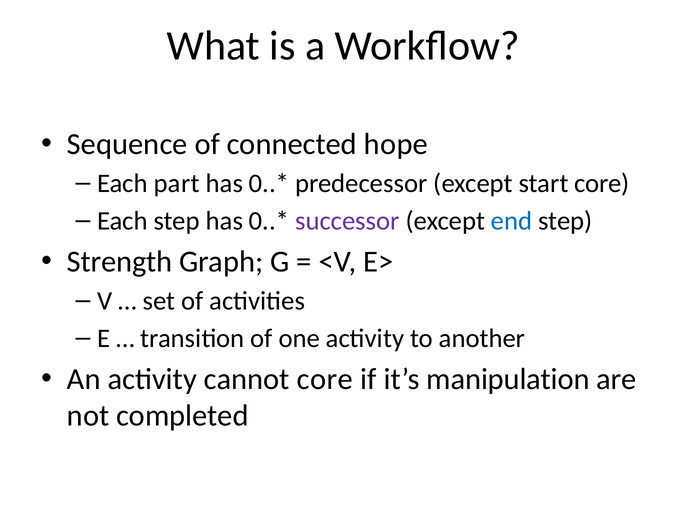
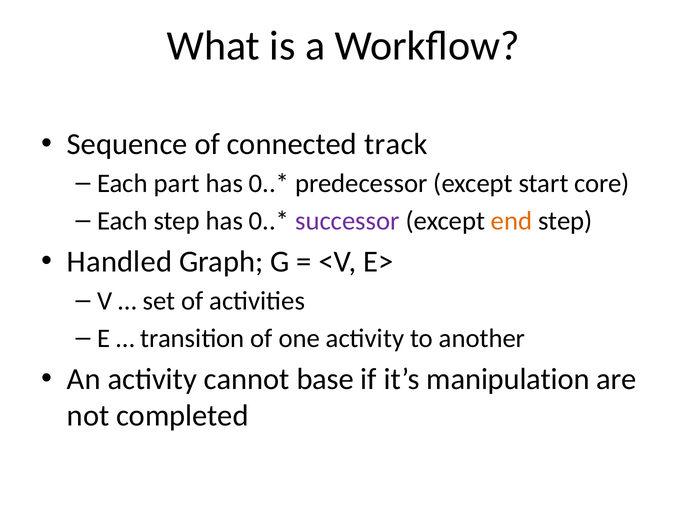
hope: hope -> track
end colour: blue -> orange
Strength: Strength -> Handled
cannot core: core -> base
